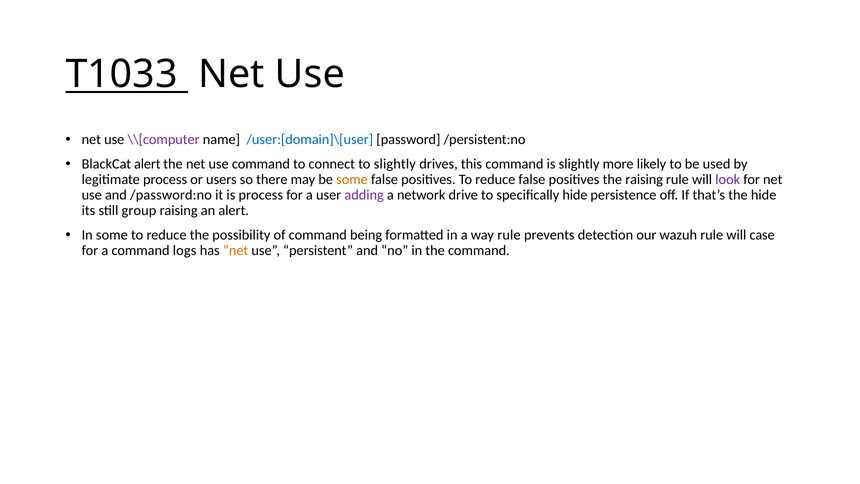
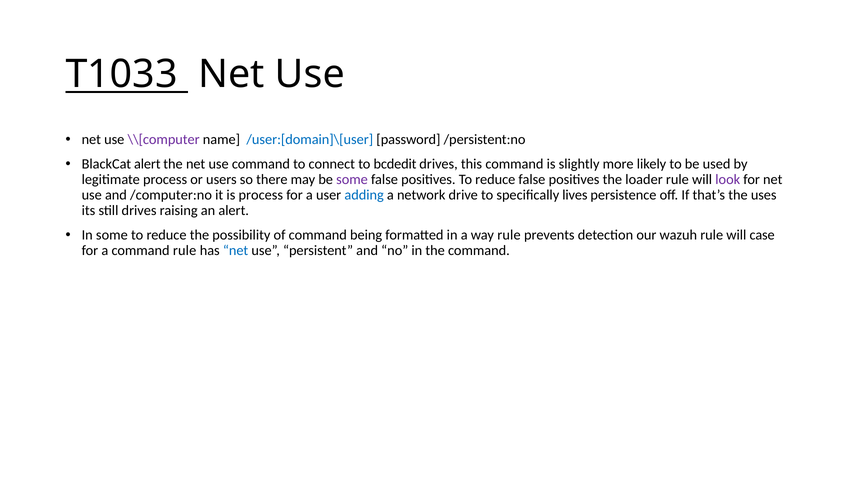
to slightly: slightly -> bcdedit
some at (352, 179) colour: orange -> purple
the raising: raising -> loader
/password:no: /password:no -> /computer:no
adding colour: purple -> blue
specifically hide: hide -> lives
the hide: hide -> uses
still group: group -> drives
command logs: logs -> rule
net at (236, 250) colour: orange -> blue
